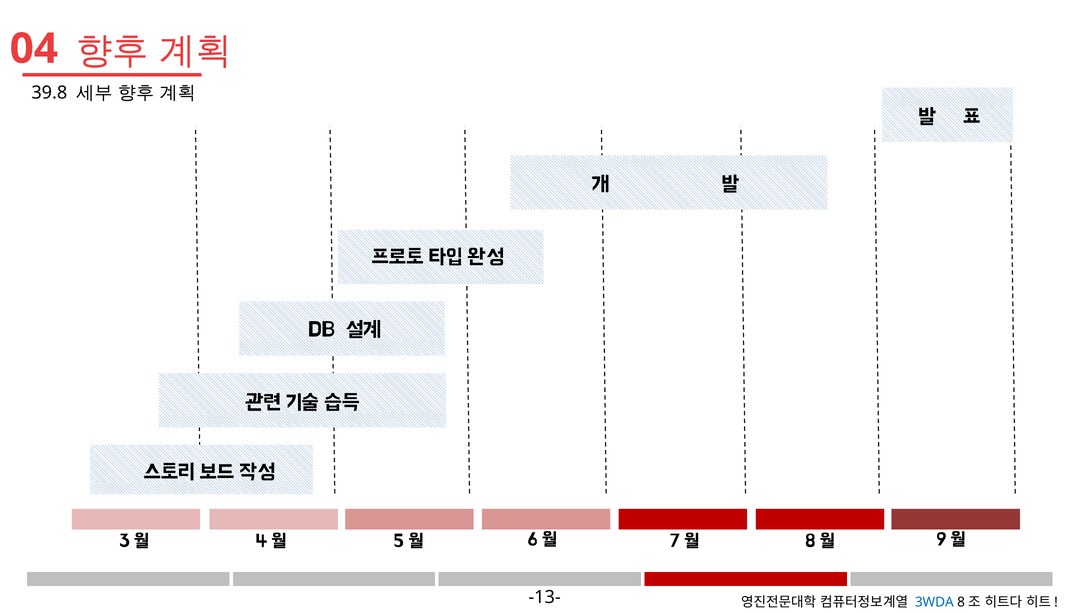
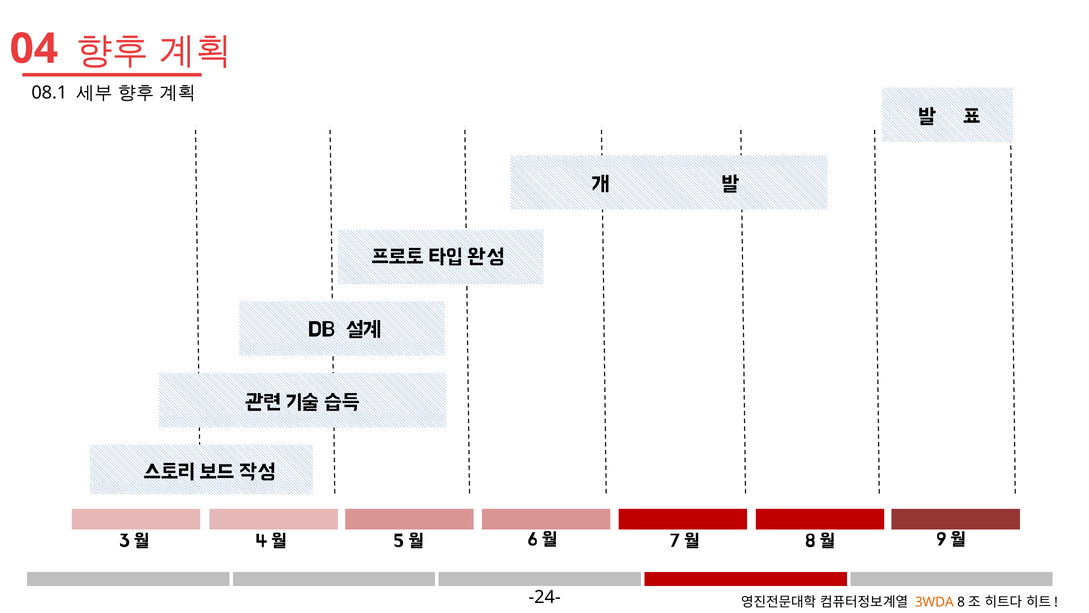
39.8: 39.8 -> 08.1
-13-: -13- -> -24-
3WDA colour: blue -> orange
